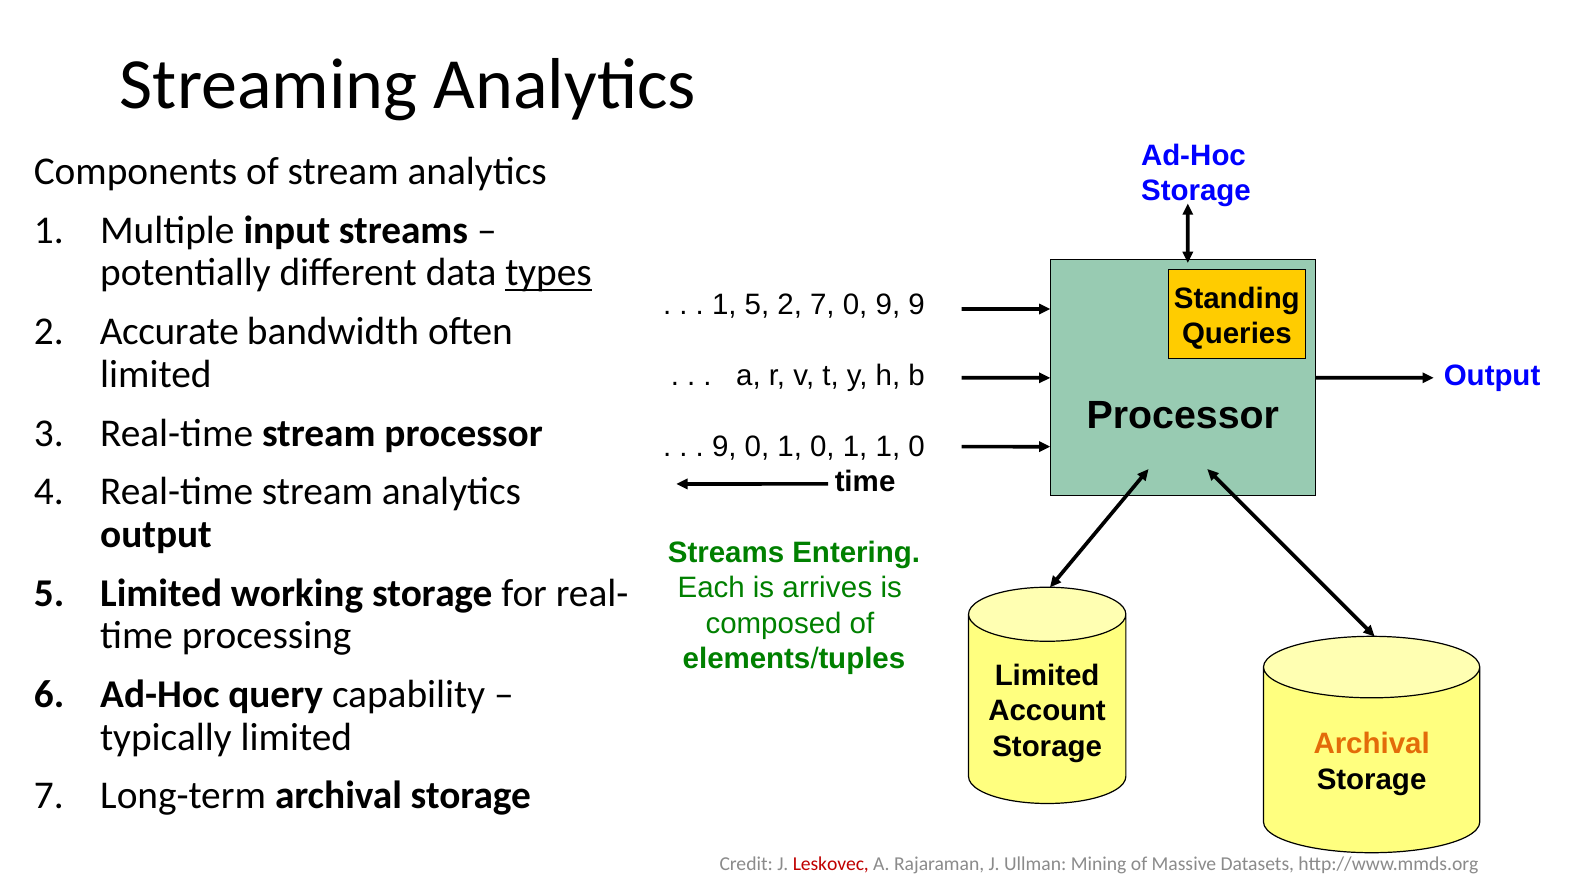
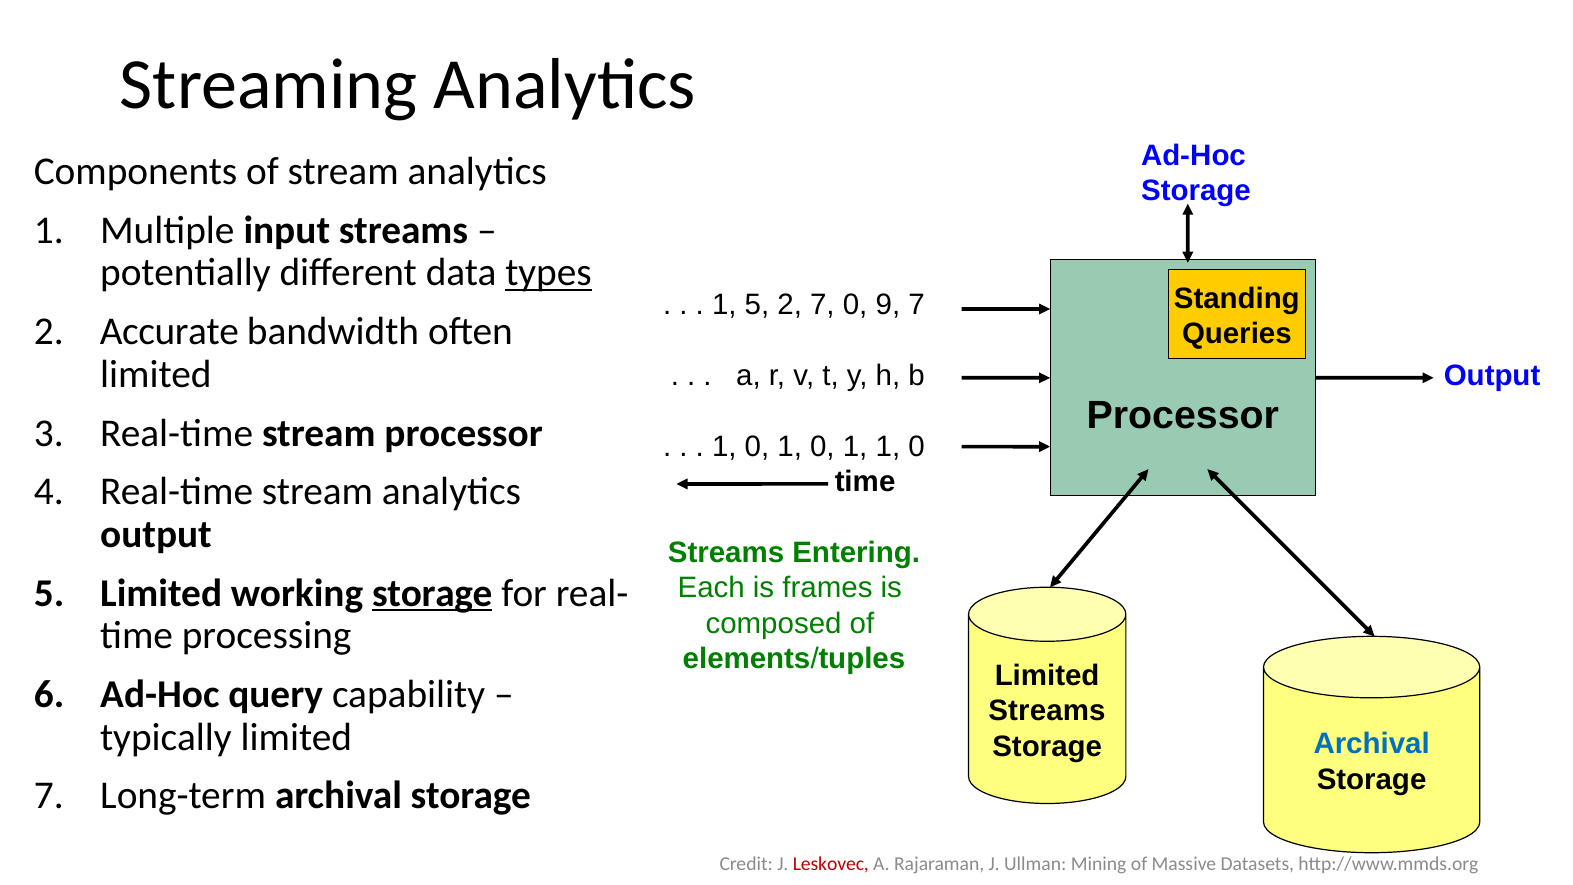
9 9: 9 -> 7
9 at (724, 447): 9 -> 1
arrives: arrives -> frames
storage at (432, 593) underline: none -> present
Account at (1047, 711): Account -> Streams
Archival at (1372, 744) colour: orange -> blue
